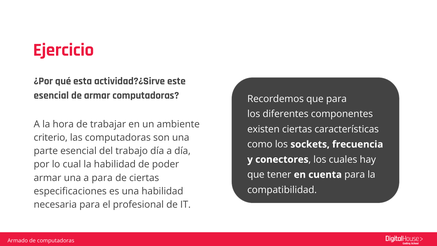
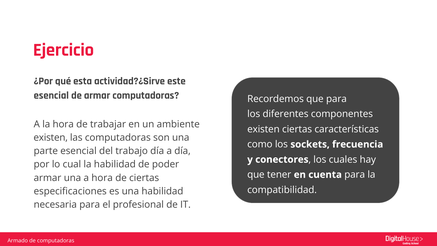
criterio at (51, 138): criterio -> existen
a para: para -> hora
